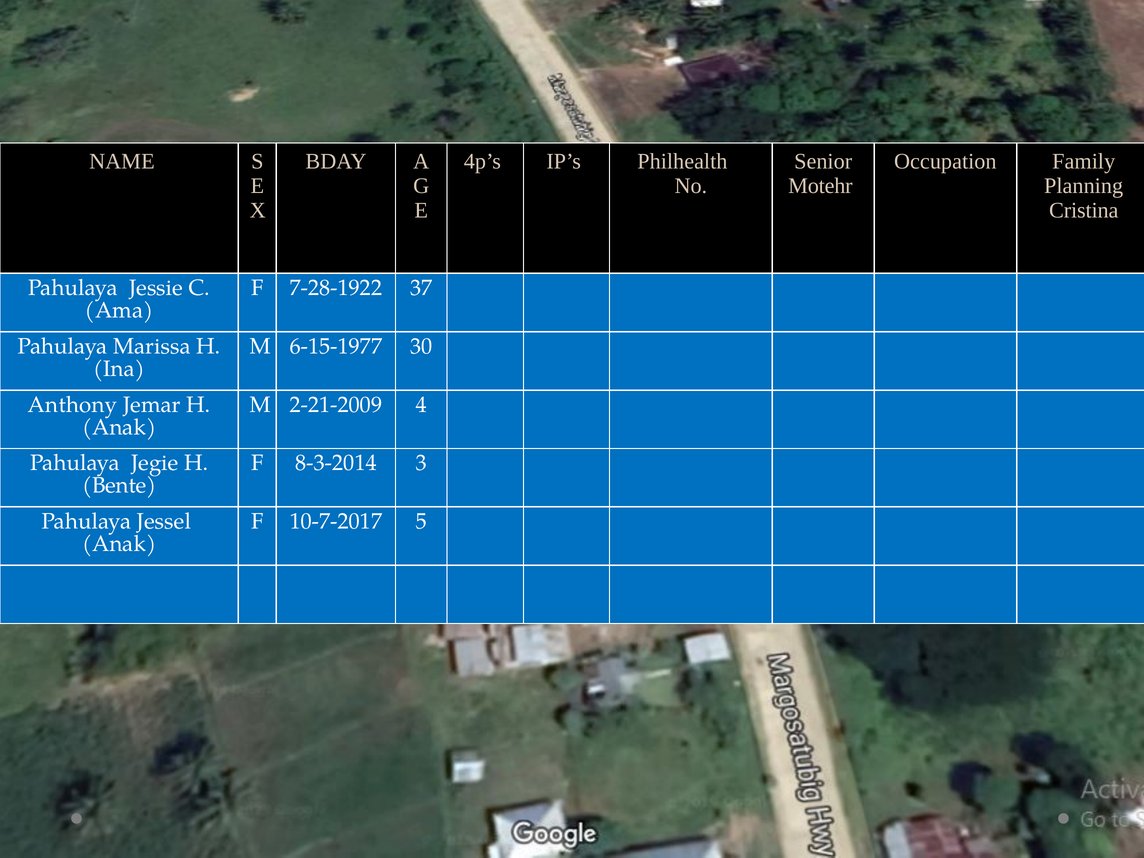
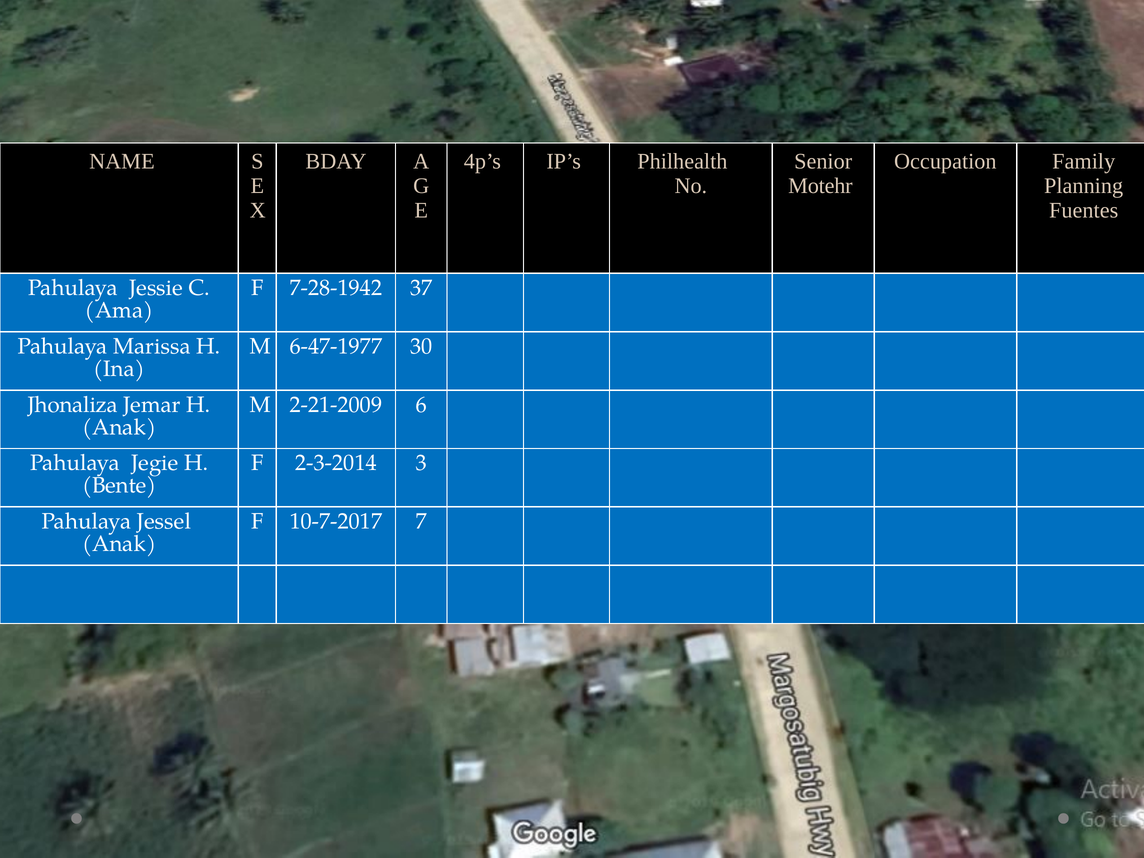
Cristina: Cristina -> Fuentes
7-28-1922: 7-28-1922 -> 7-28-1942
6-15-1977: 6-15-1977 -> 6-47-1977
Anthony: Anthony -> Jhonaliza
4: 4 -> 6
8-3-2014: 8-3-2014 -> 2-3-2014
5: 5 -> 7
